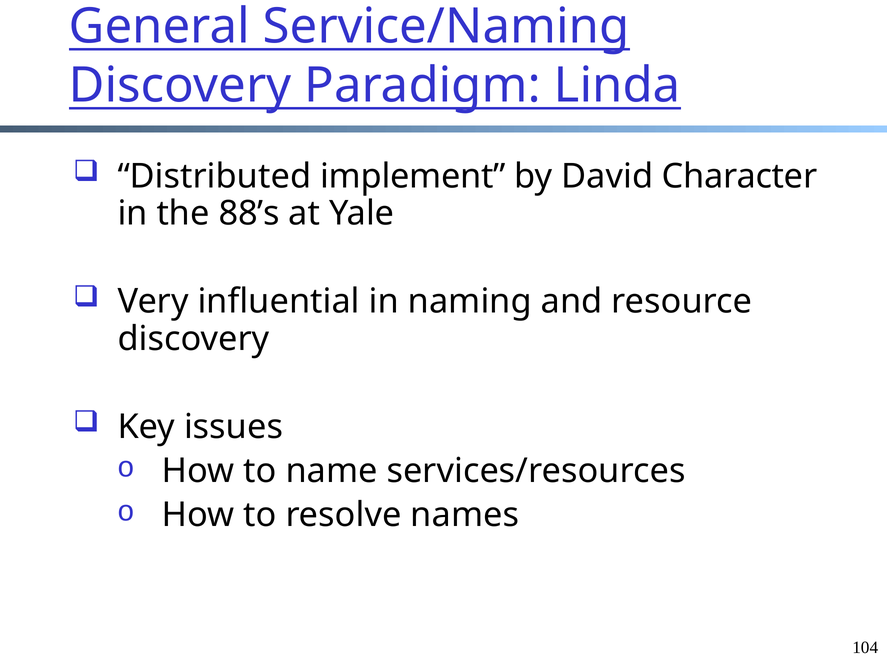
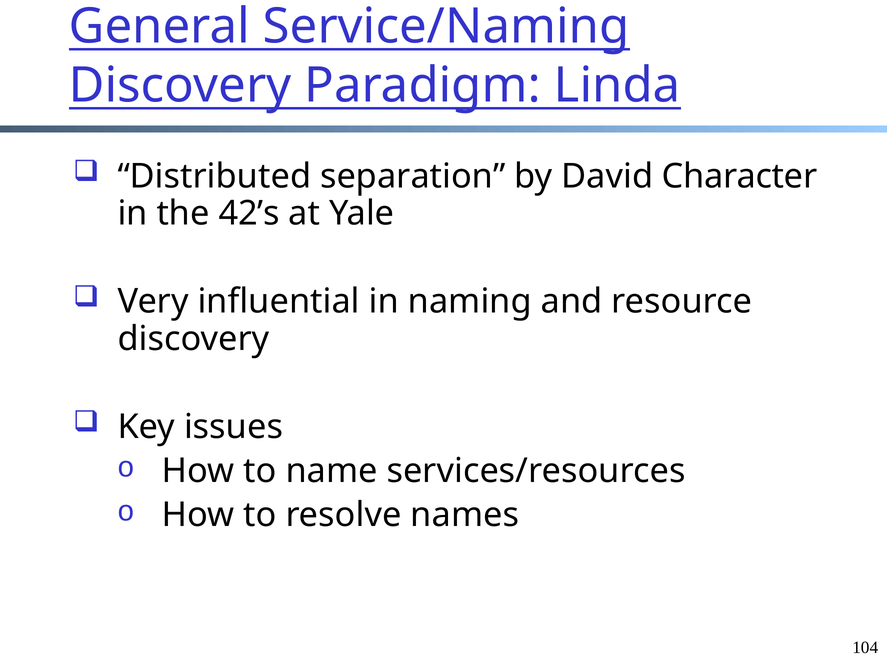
implement: implement -> separation
88’s: 88’s -> 42’s
